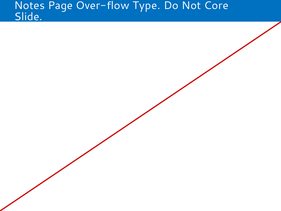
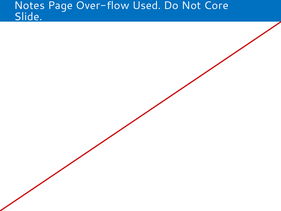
Type: Type -> Used
